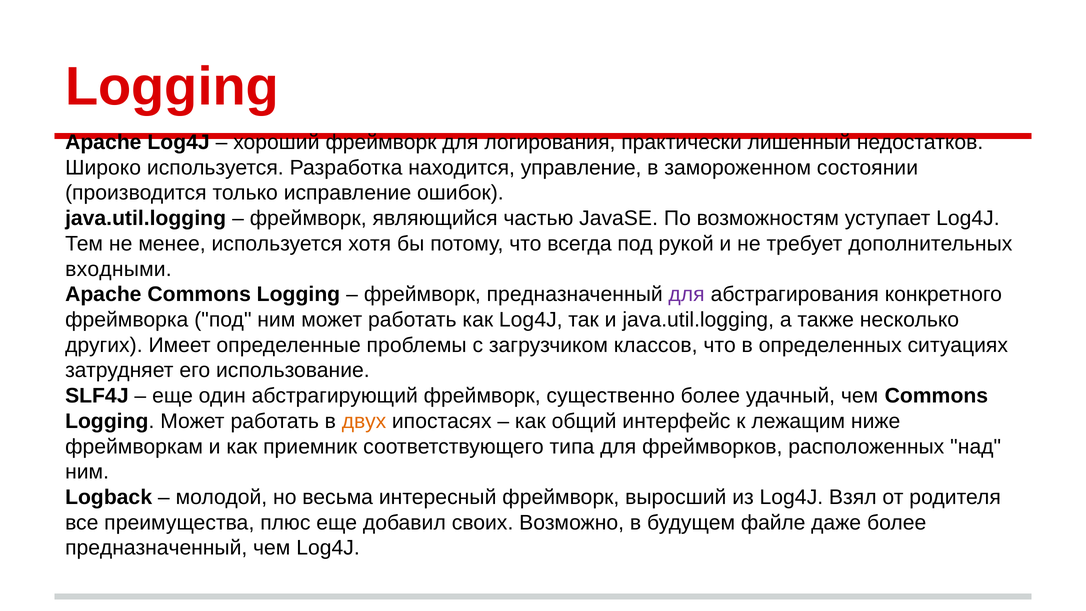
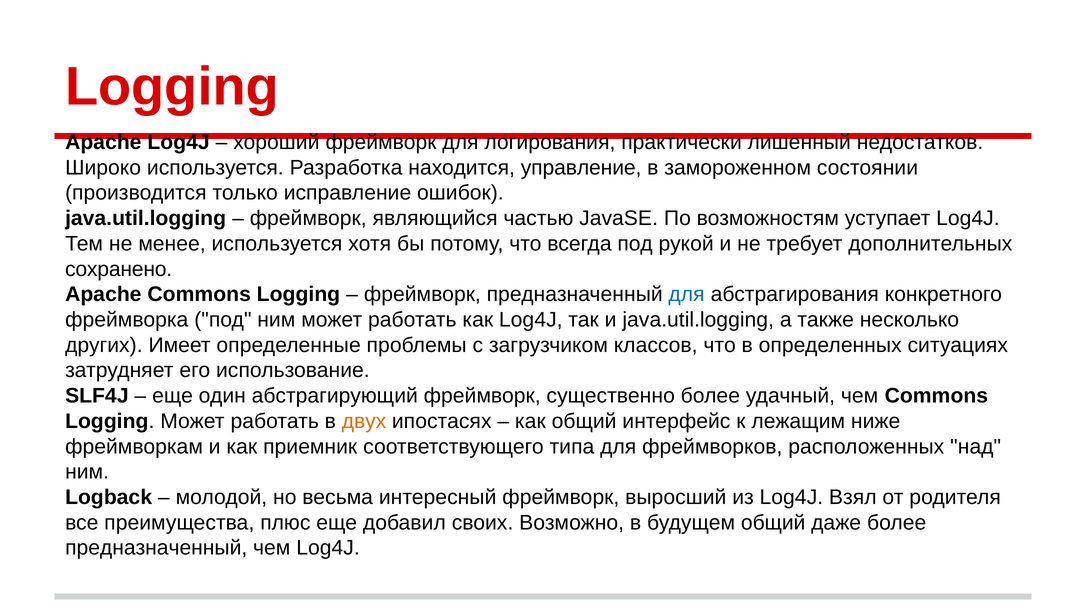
входными: входными -> сохранено
для at (687, 294) colour: purple -> blue
будущем файле: файле -> общий
